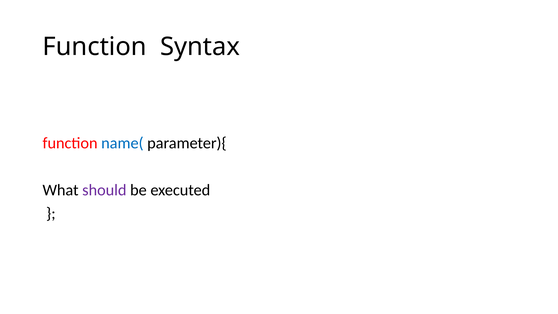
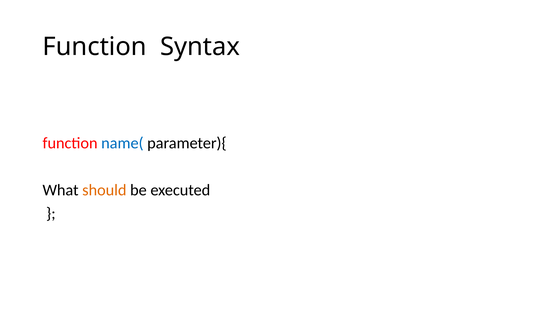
should colour: purple -> orange
